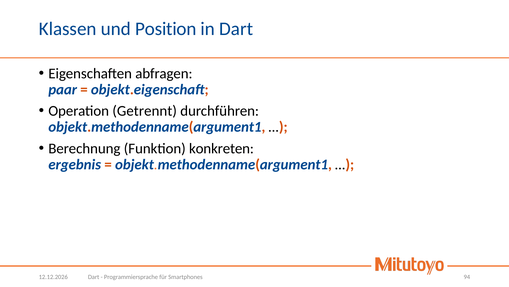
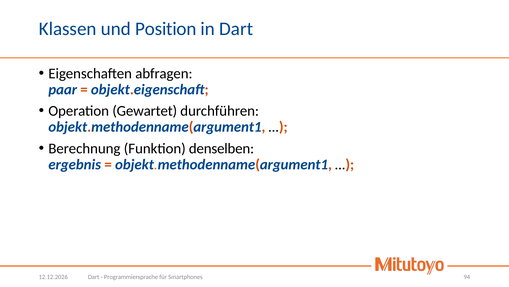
Getrennt: Getrennt -> Gewartet
konkreten: konkreten -> denselben
